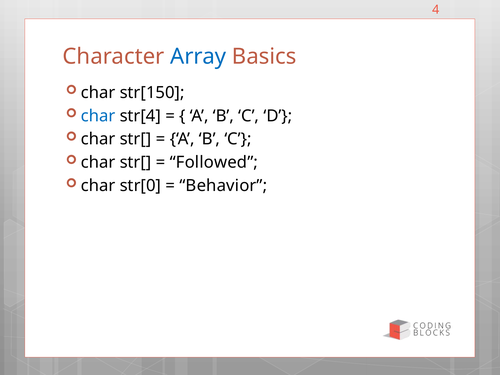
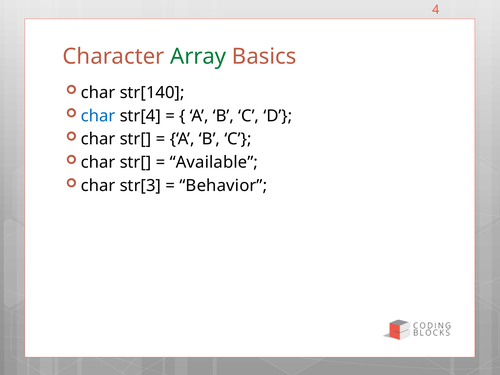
Array colour: blue -> green
str[150: str[150 -> str[140
Followed: Followed -> Available
str[0: str[0 -> str[3
